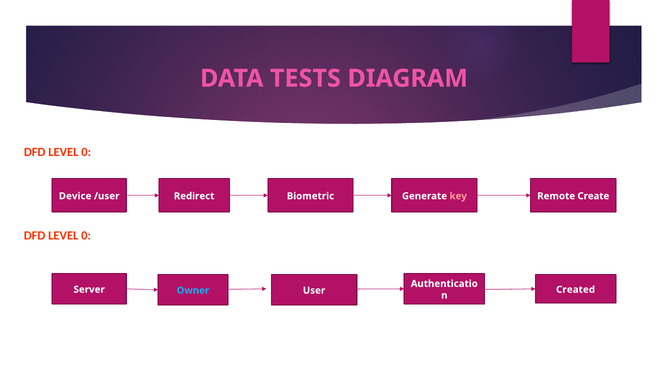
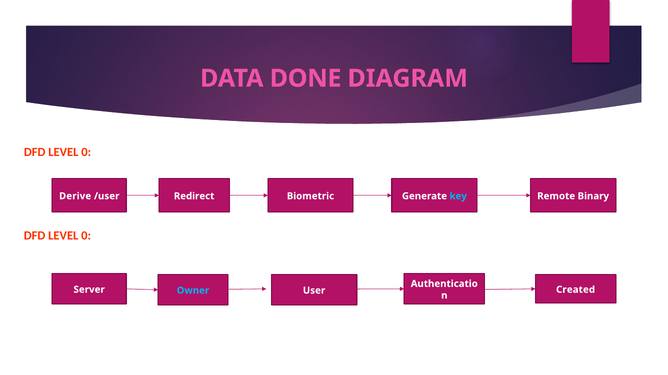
TESTS: TESTS -> DONE
Device: Device -> Derive
key colour: pink -> light blue
Create: Create -> Binary
